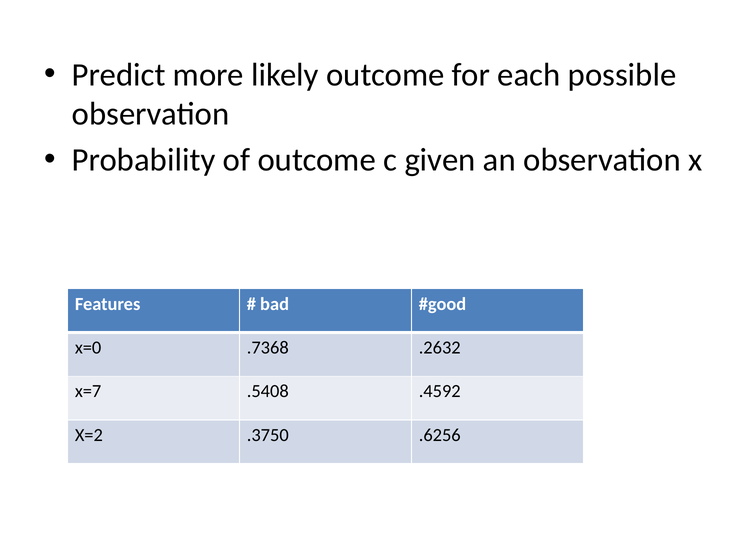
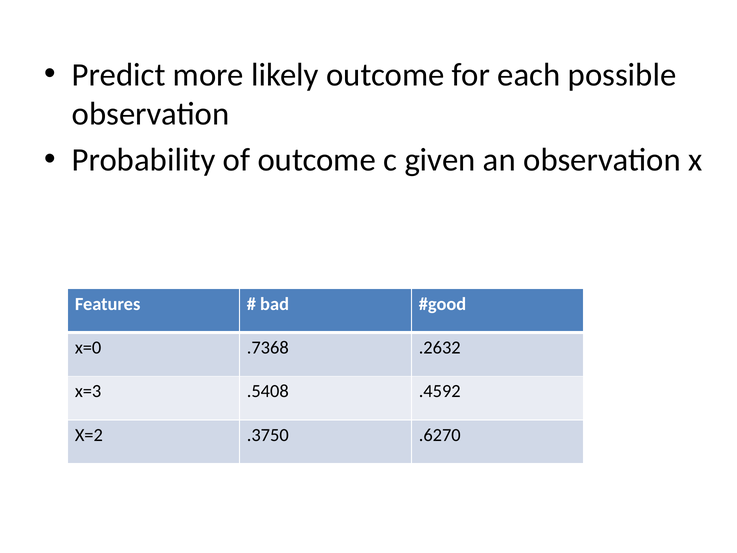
x=7: x=7 -> x=3
.6256: .6256 -> .6270
